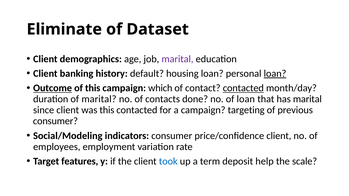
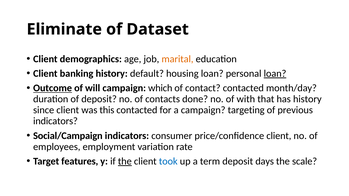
marital at (177, 59) colour: purple -> orange
of this: this -> will
contacted at (243, 88) underline: present -> none
of marital: marital -> deposit
of loan: loan -> with
has marital: marital -> history
consumer at (55, 121): consumer -> indicators
Social/Modeling: Social/Modeling -> Social/Campaign
the at (125, 162) underline: none -> present
help: help -> days
